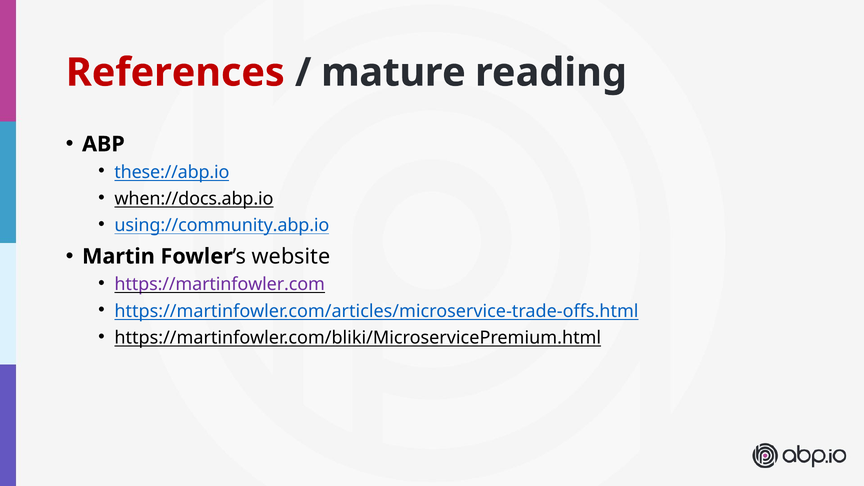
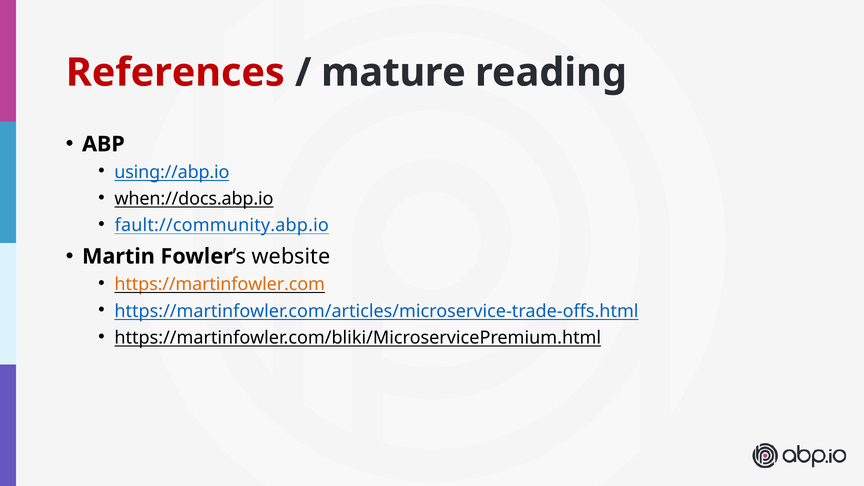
these://abp.io: these://abp.io -> using://abp.io
using://community.abp.io: using://community.abp.io -> fault://community.abp.io
https://martinfowler.com colour: purple -> orange
